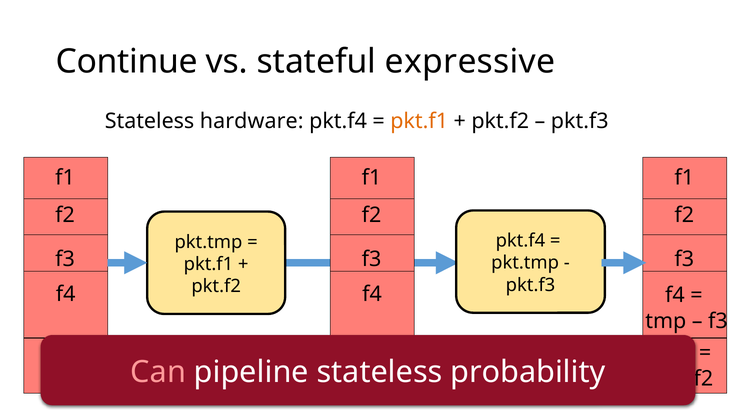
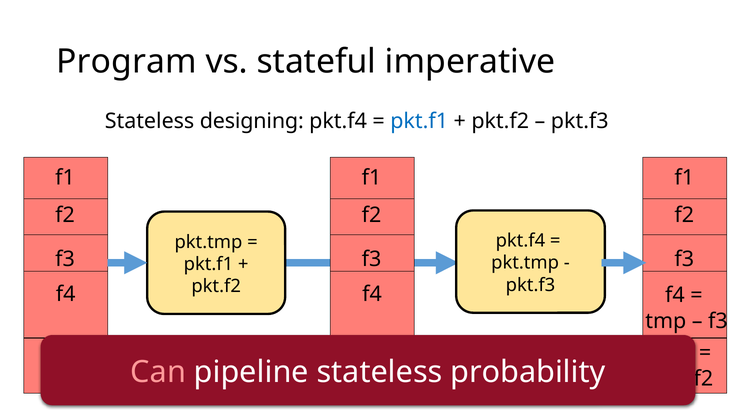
Continue: Continue -> Program
expressive: expressive -> imperative
hardware: hardware -> designing
pkt.f1 at (419, 121) colour: orange -> blue
